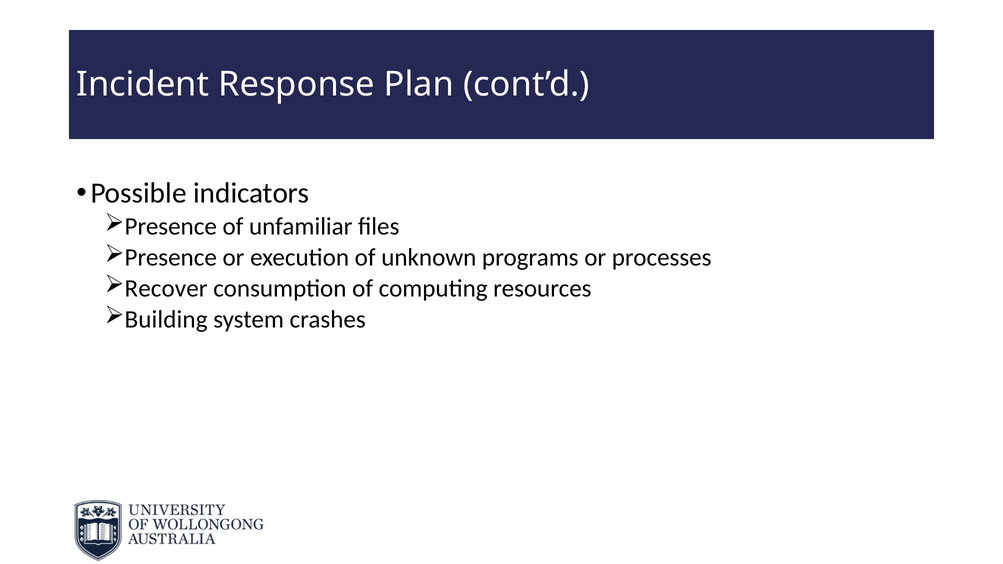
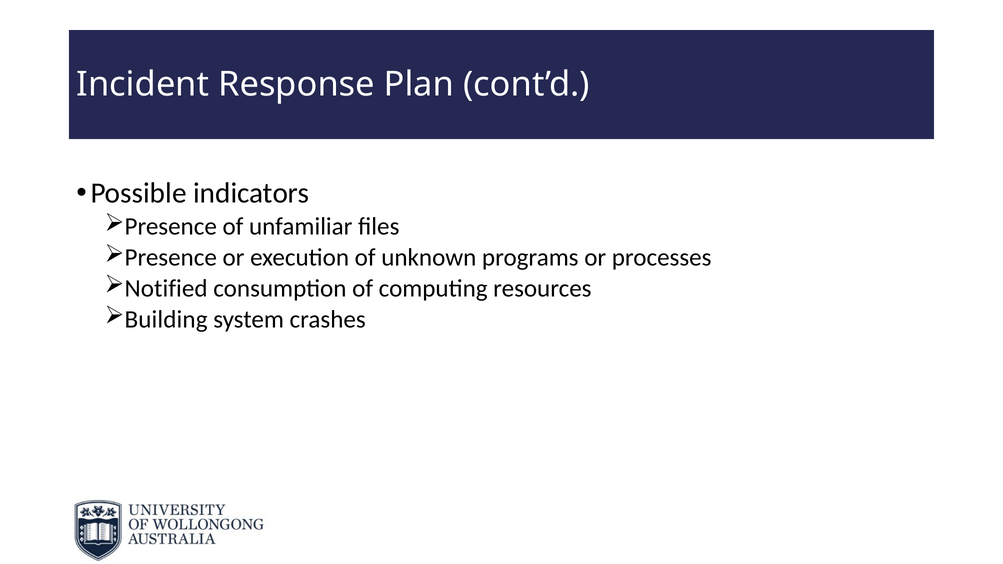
Recover: Recover -> Notified
